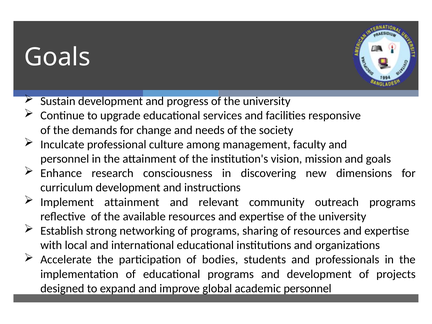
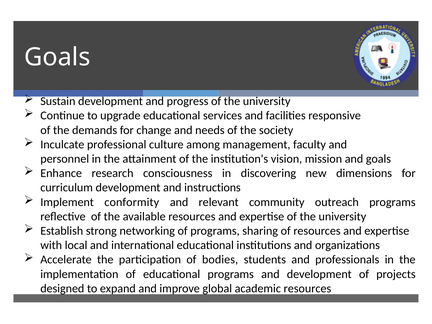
Implement attainment: attainment -> conformity
academic personnel: personnel -> resources
